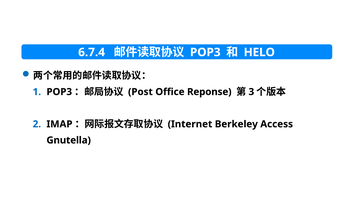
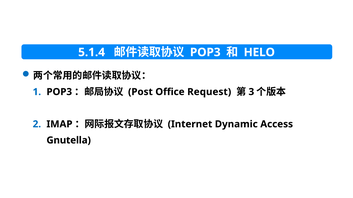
6.7.4: 6.7.4 -> 5.1.4
Reponse: Reponse -> Request
Berkeley: Berkeley -> Dynamic
